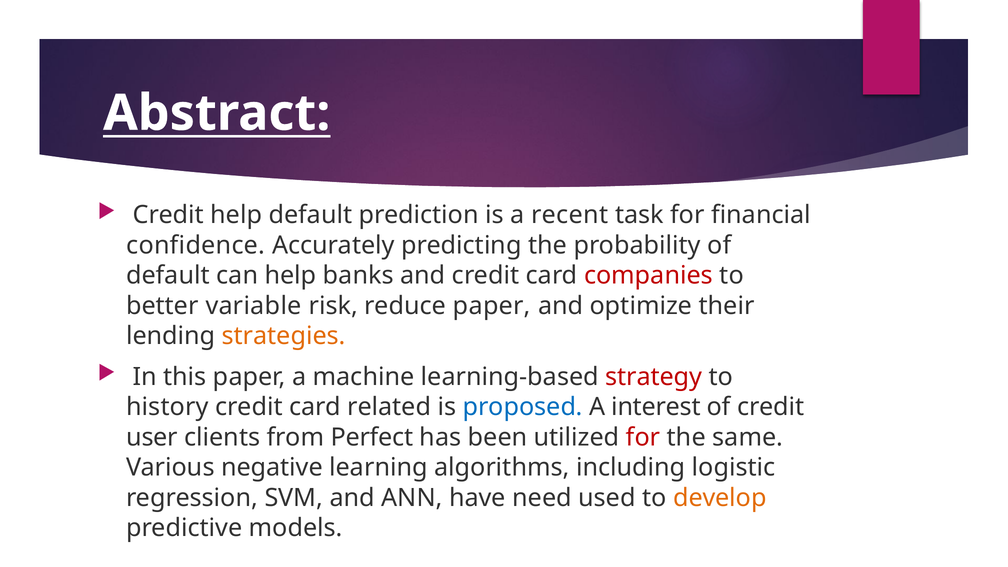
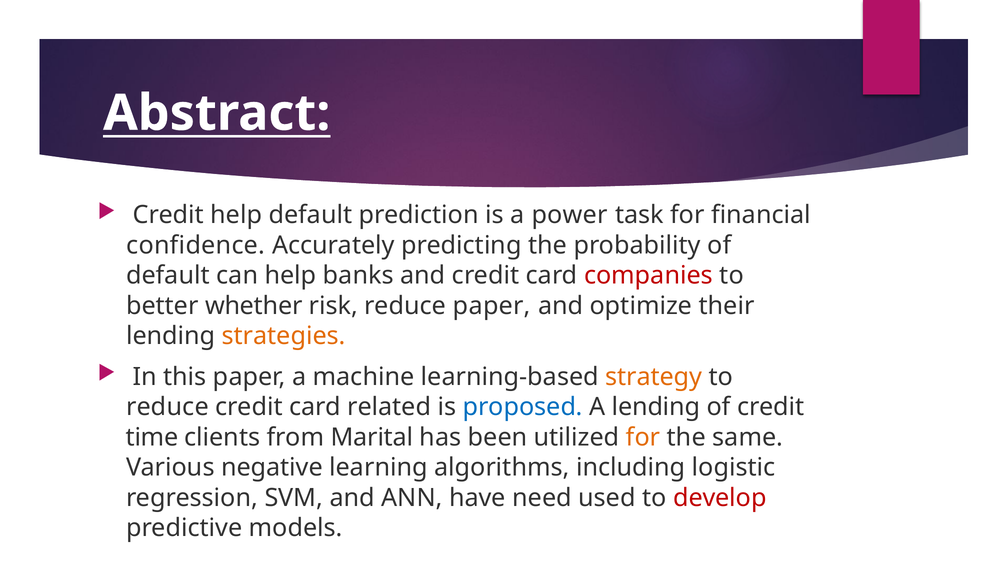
recent: recent -> power
variable: variable -> whether
strategy colour: red -> orange
history at (167, 407): history -> reduce
A interest: interest -> lending
user: user -> time
Perfect: Perfect -> Marital
for at (643, 437) colour: red -> orange
develop colour: orange -> red
